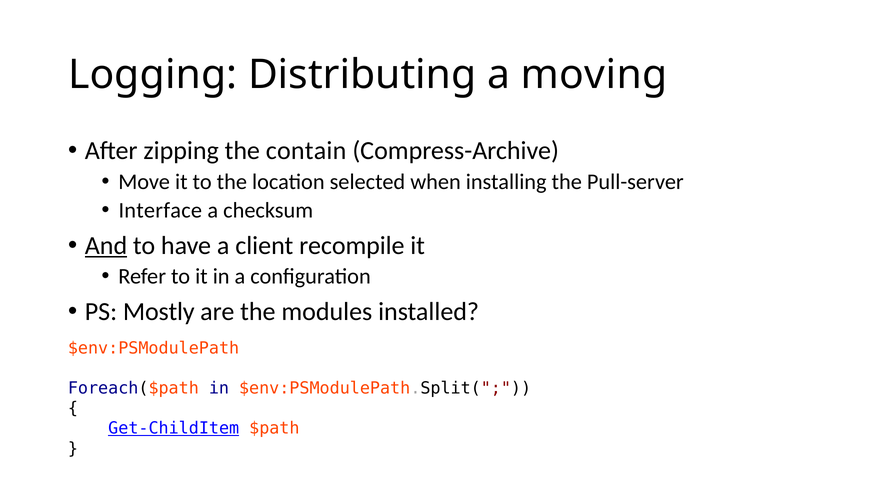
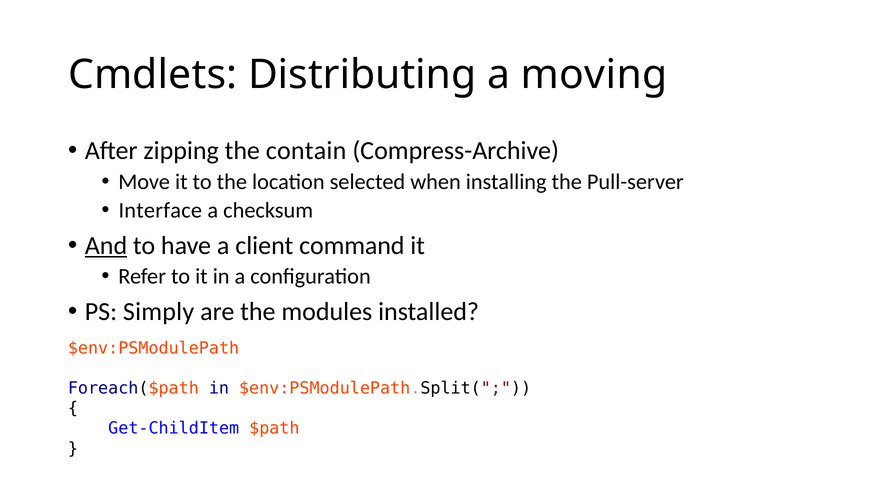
Logging: Logging -> Cmdlets
recompile: recompile -> command
Mostly: Mostly -> Simply
Get-ChildItem underline: present -> none
